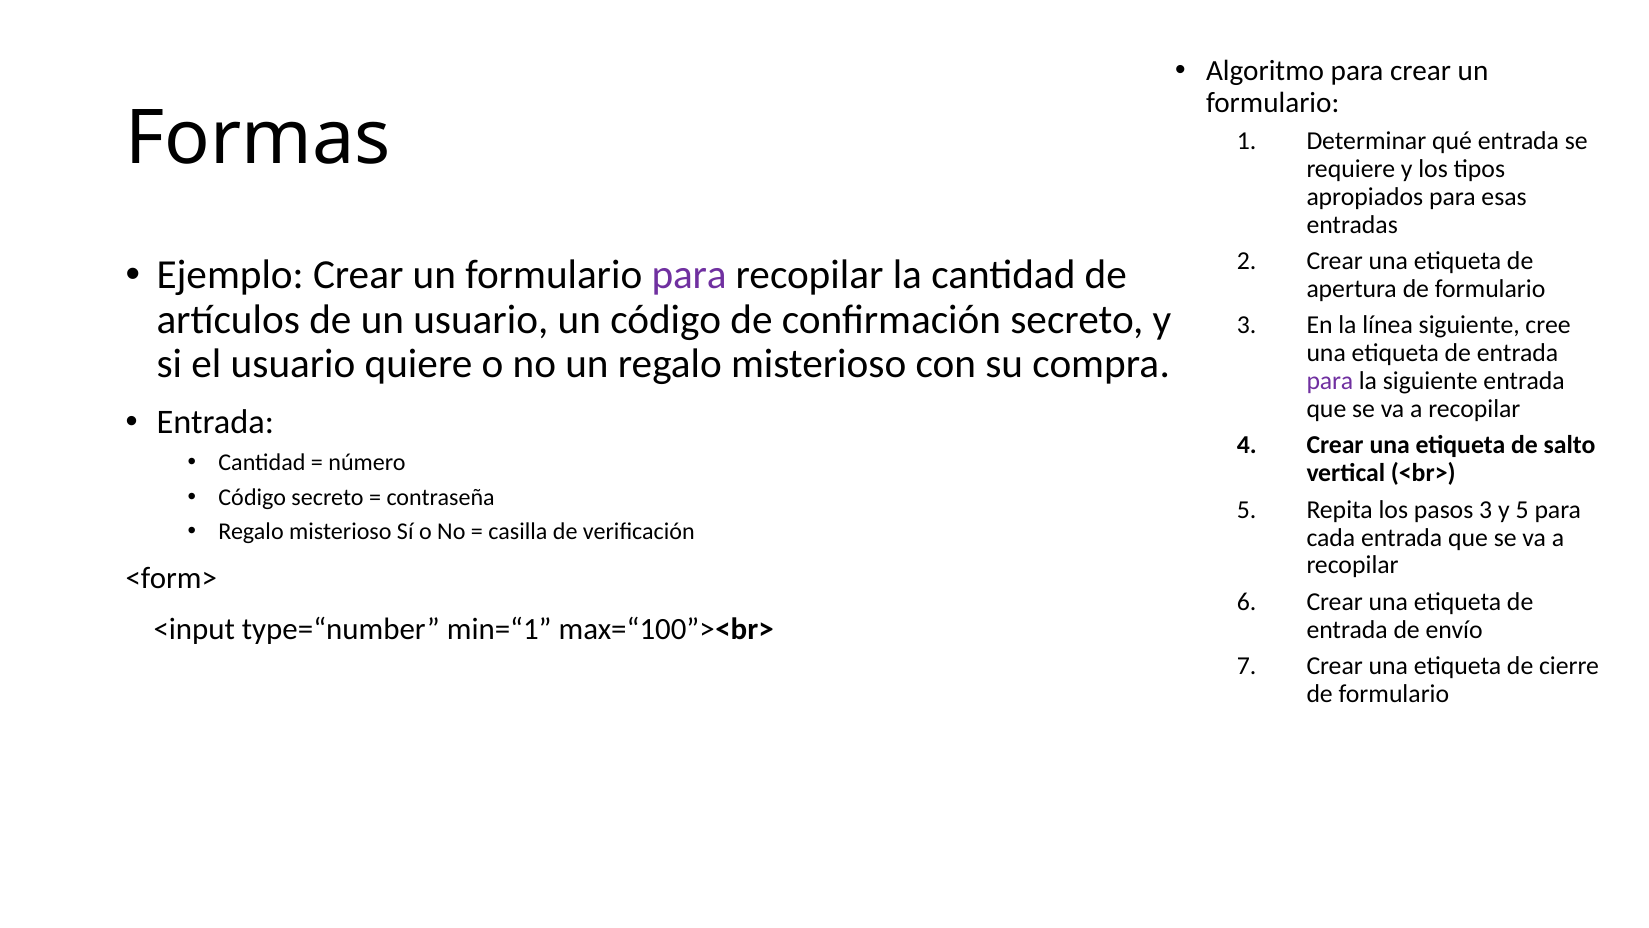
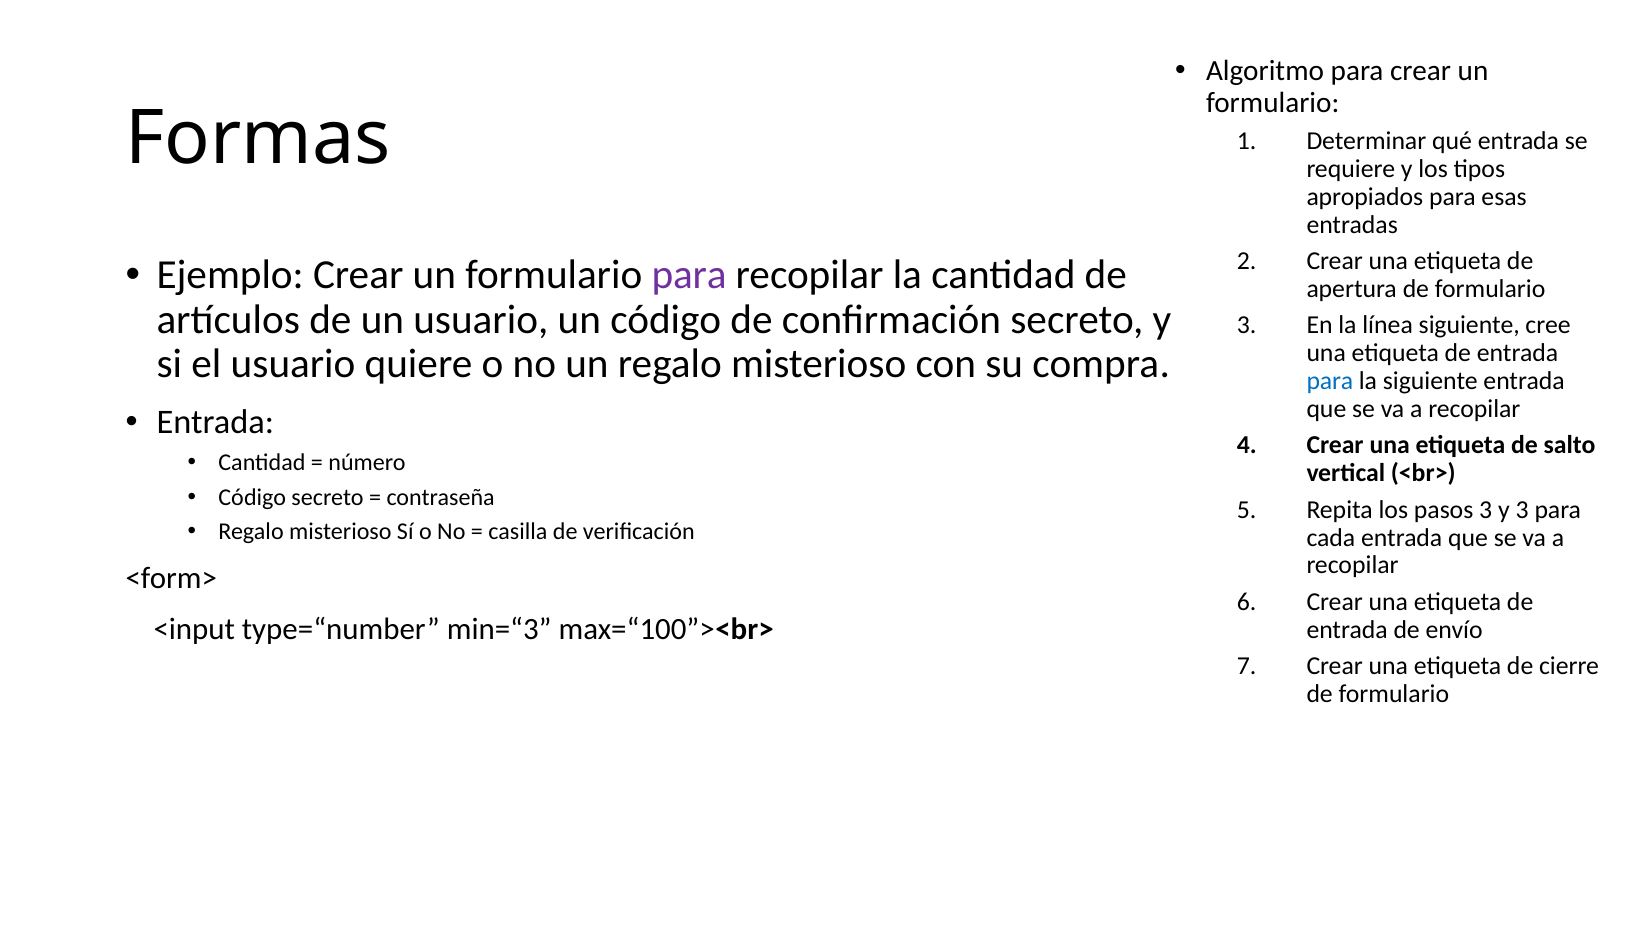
para at (1330, 381) colour: purple -> blue
y 5: 5 -> 3
min=“1: min=“1 -> min=“3
